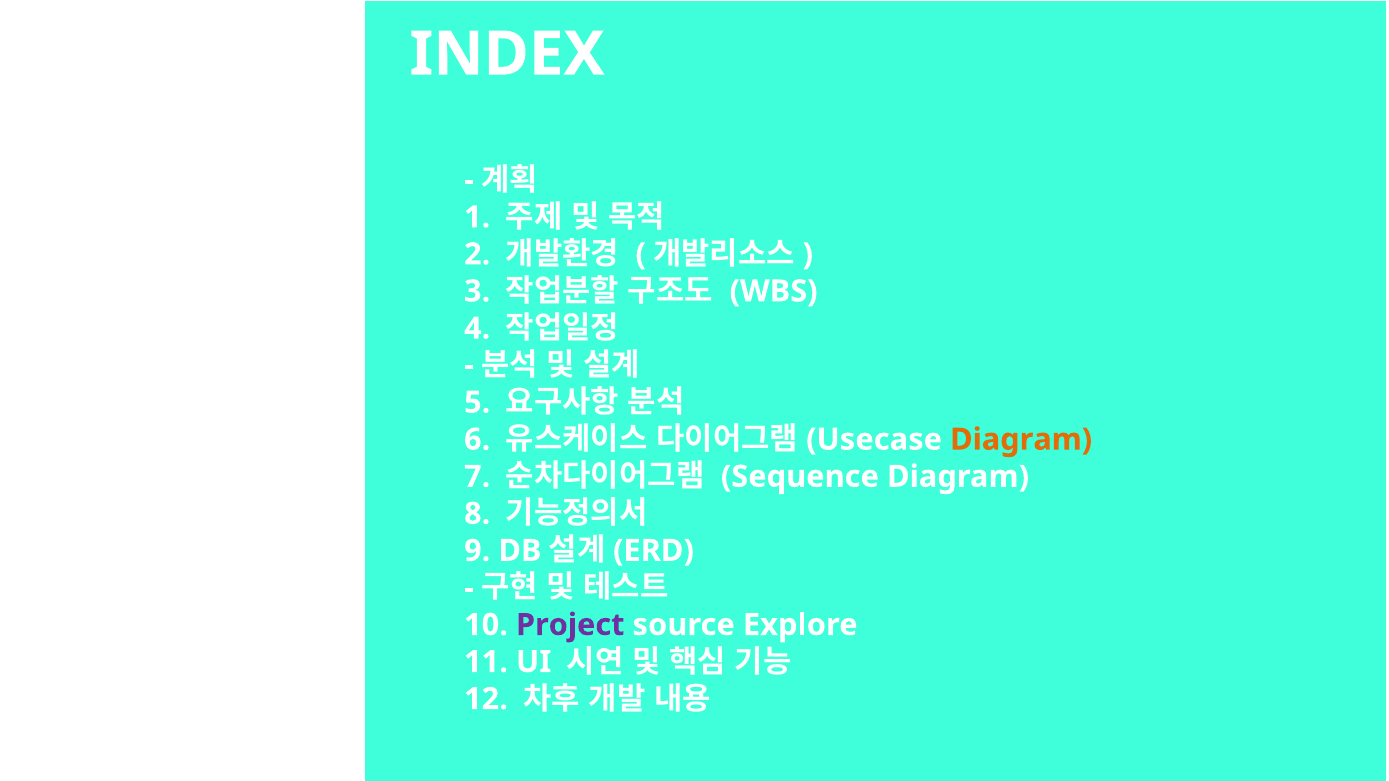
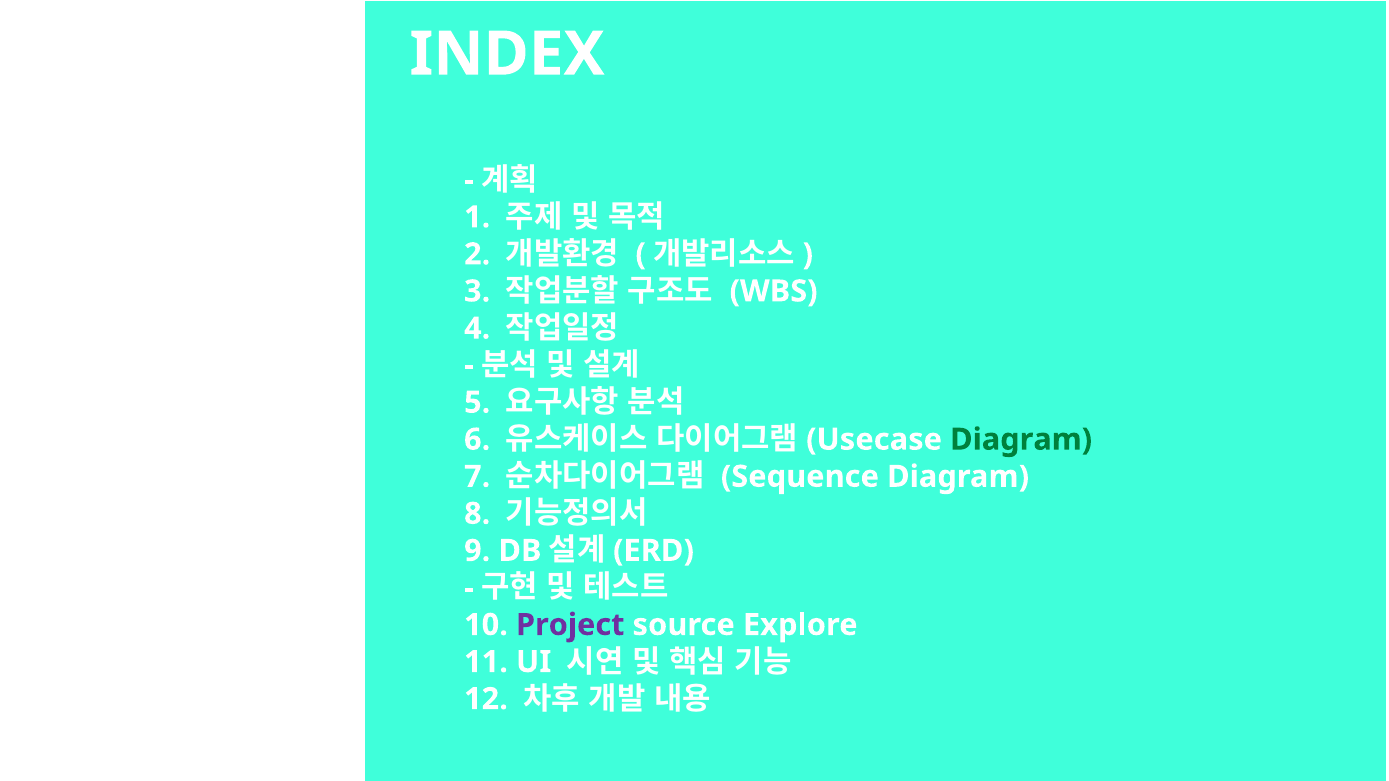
Diagram at (1021, 440) colour: orange -> green
